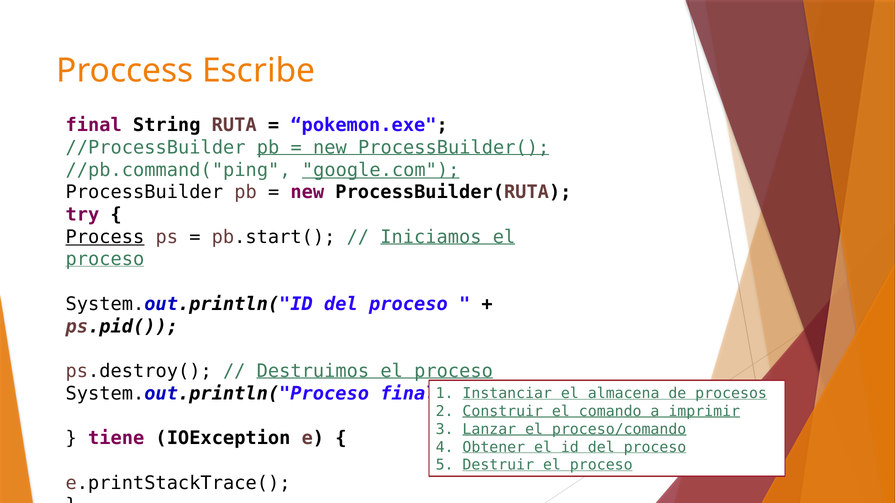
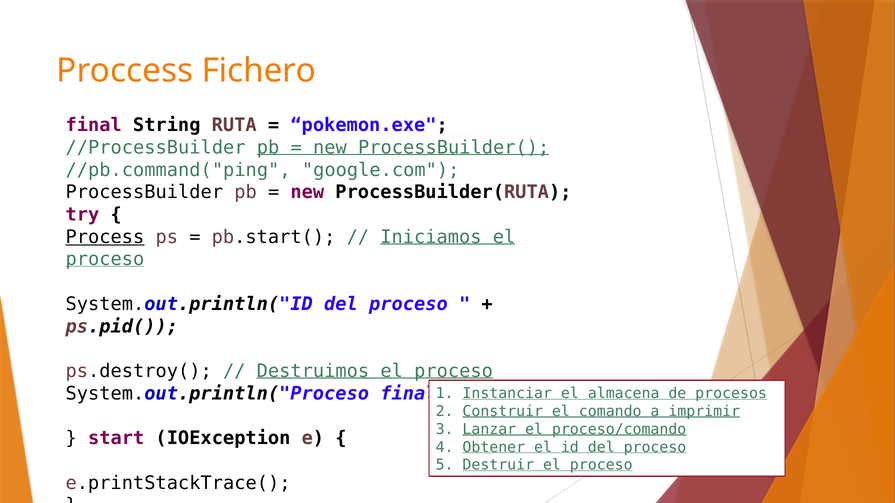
Escribe: Escribe -> Fichero
google.com underline: present -> none
tiene: tiene -> start
